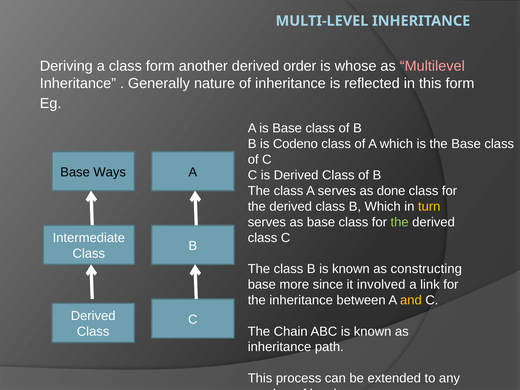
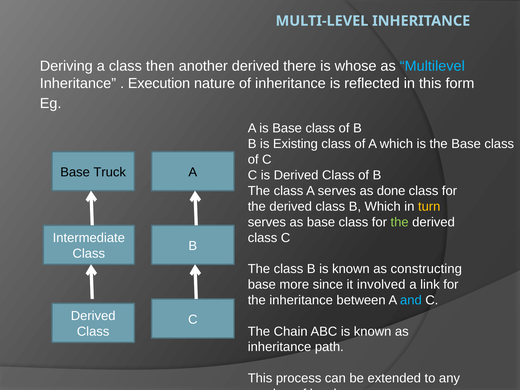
class form: form -> then
order: order -> there
Multilevel colour: pink -> light blue
Generally: Generally -> Execution
Codeno: Codeno -> Existing
Ways: Ways -> Truck
and colour: yellow -> light blue
